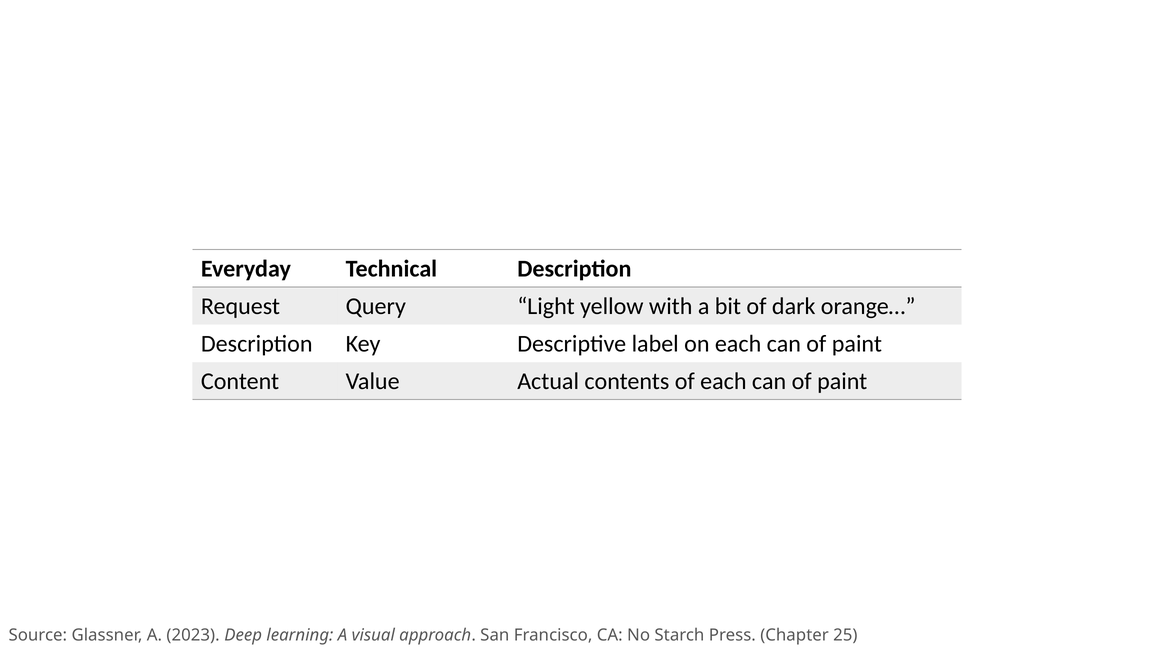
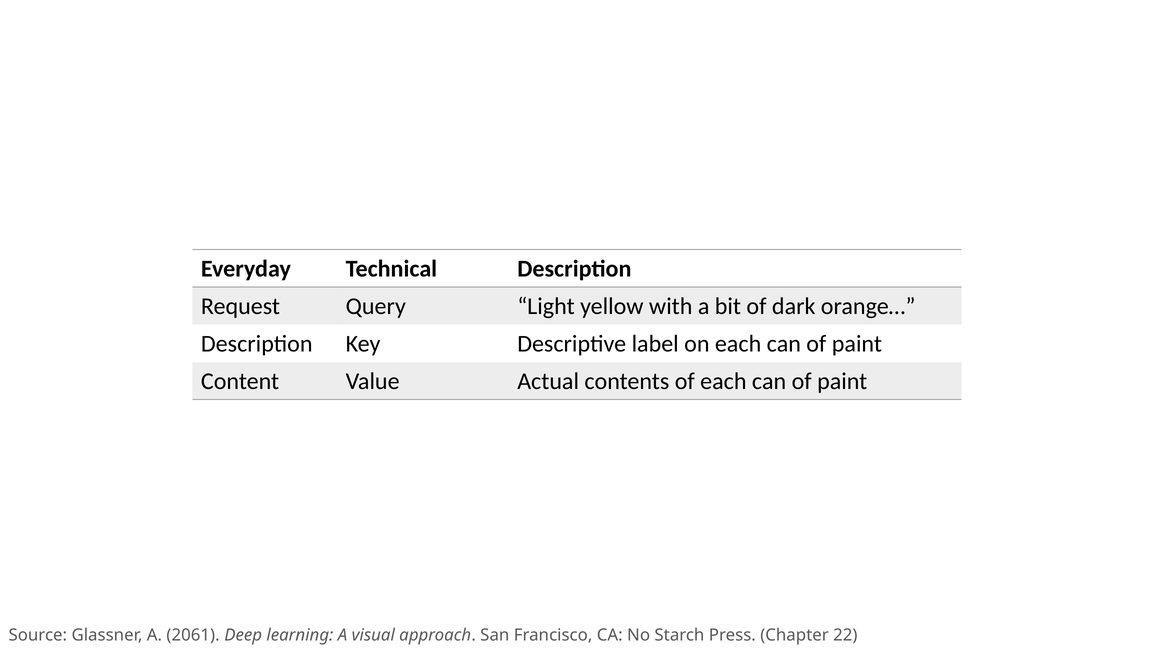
2023: 2023 -> 2061
25: 25 -> 22
